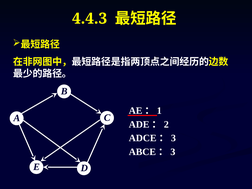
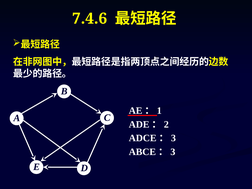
4.4.3: 4.4.3 -> 7.4.6
